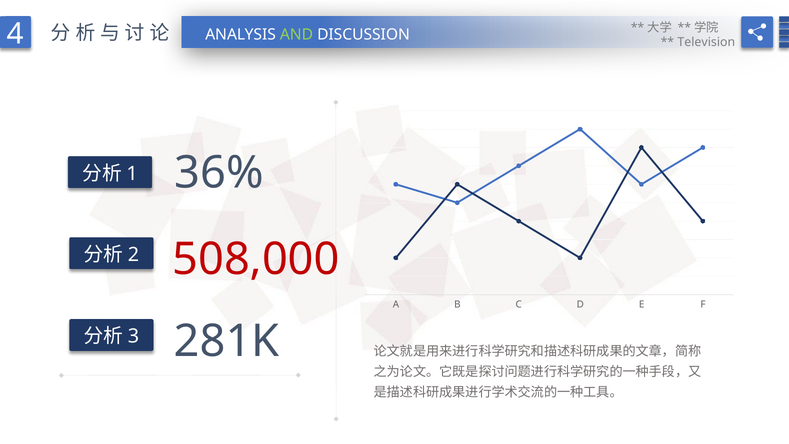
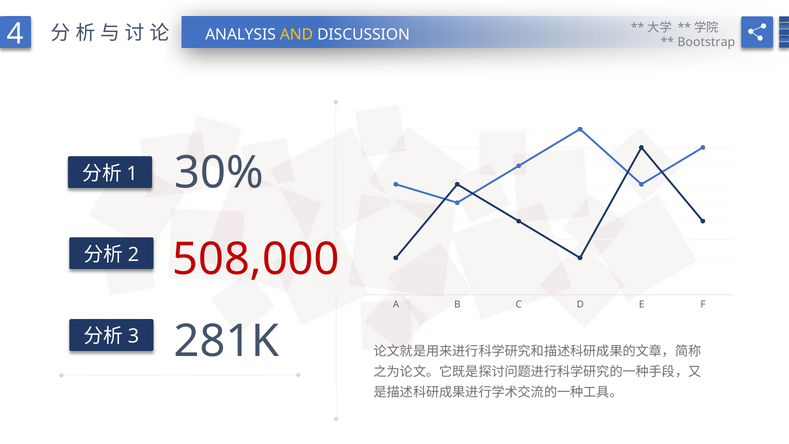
AND colour: light green -> yellow
Television: Television -> Bootstrap
36%: 36% -> 30%
